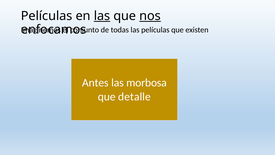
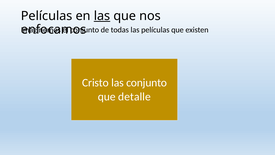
nos underline: present -> none
Antes: Antes -> Cristo
las morbosa: morbosa -> conjunto
